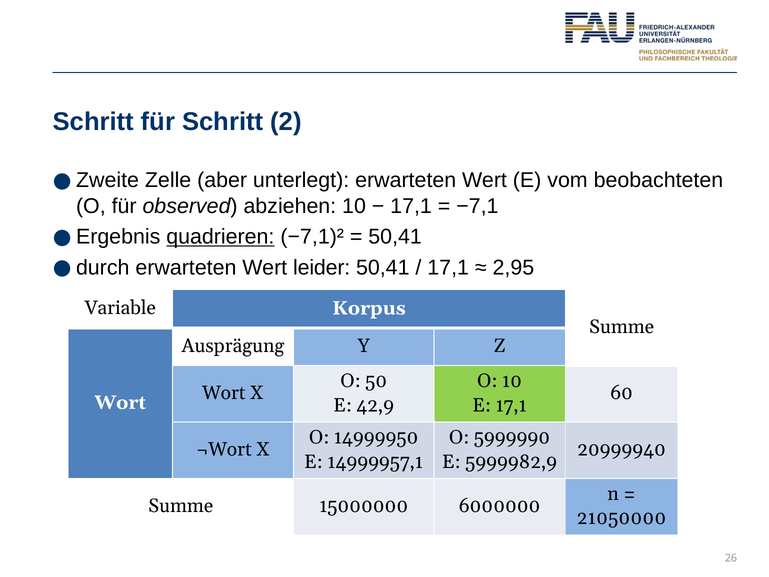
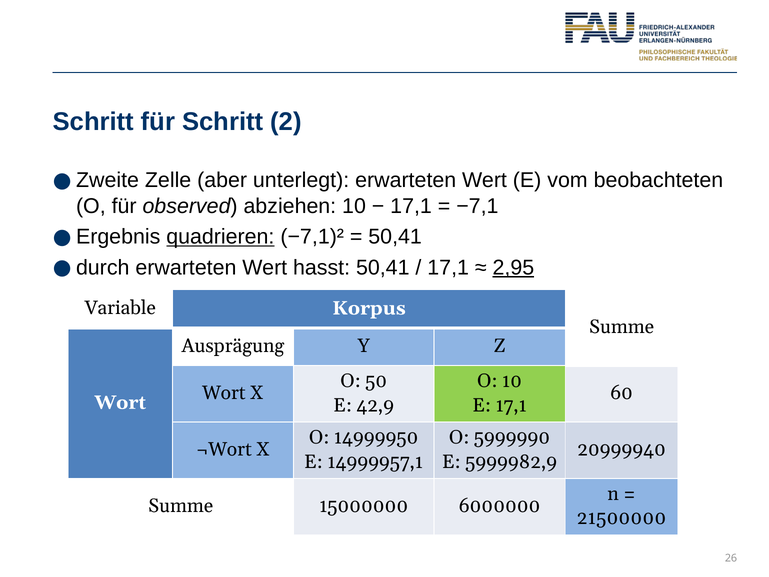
leider: leider -> hasst
2,95 underline: none -> present
21050000: 21050000 -> 21500000
